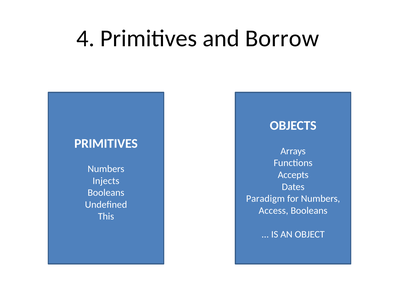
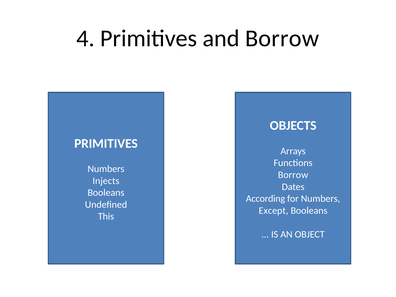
Accepts at (293, 175): Accepts -> Borrow
Paradigm: Paradigm -> According
Access: Access -> Except
